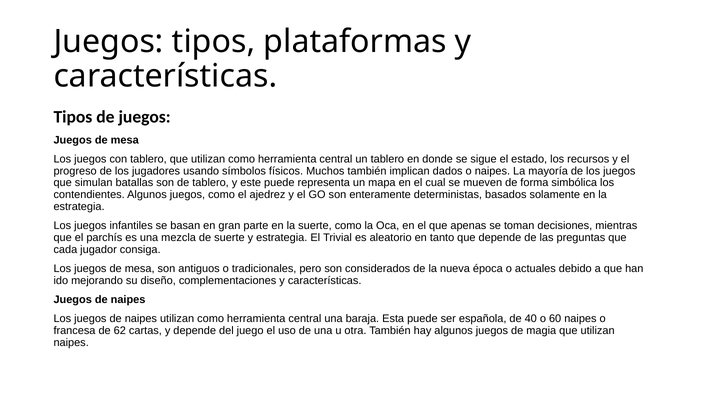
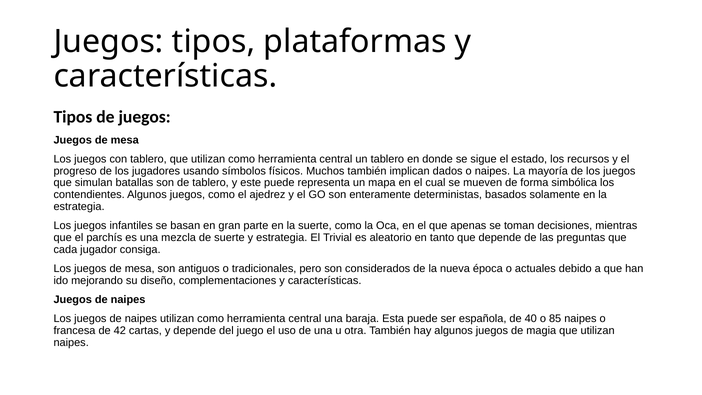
60: 60 -> 85
62: 62 -> 42
